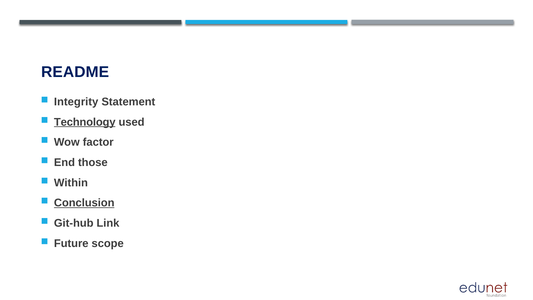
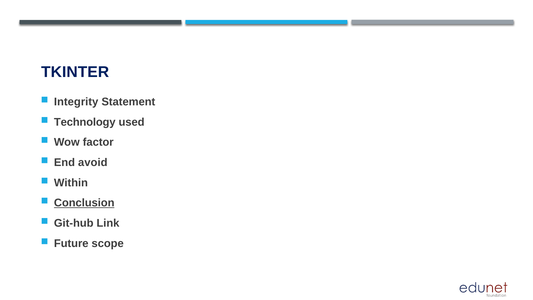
README: README -> TKINTER
Technology underline: present -> none
those: those -> avoid
